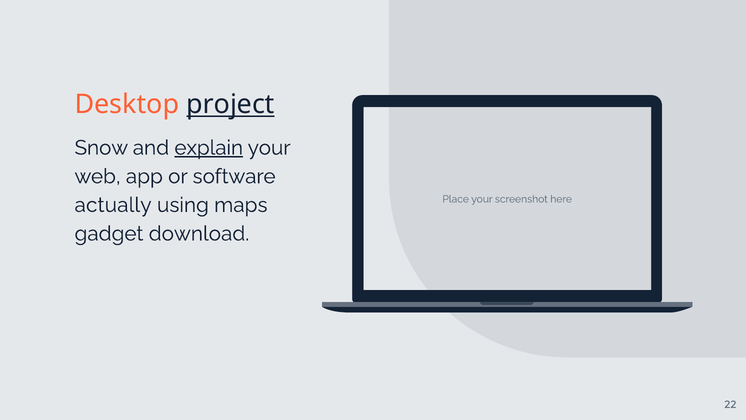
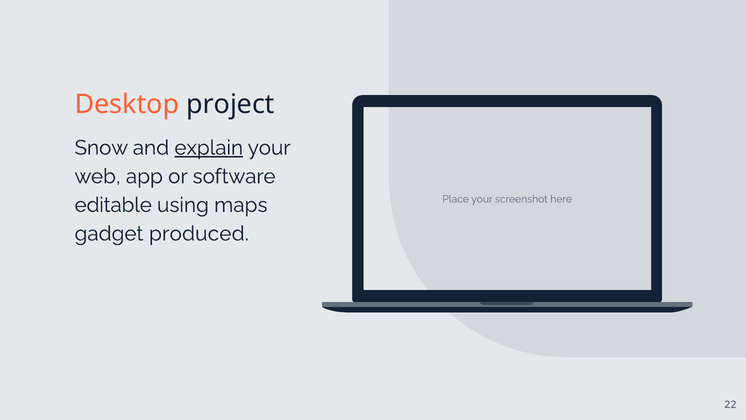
project underline: present -> none
actually: actually -> editable
download: download -> produced
